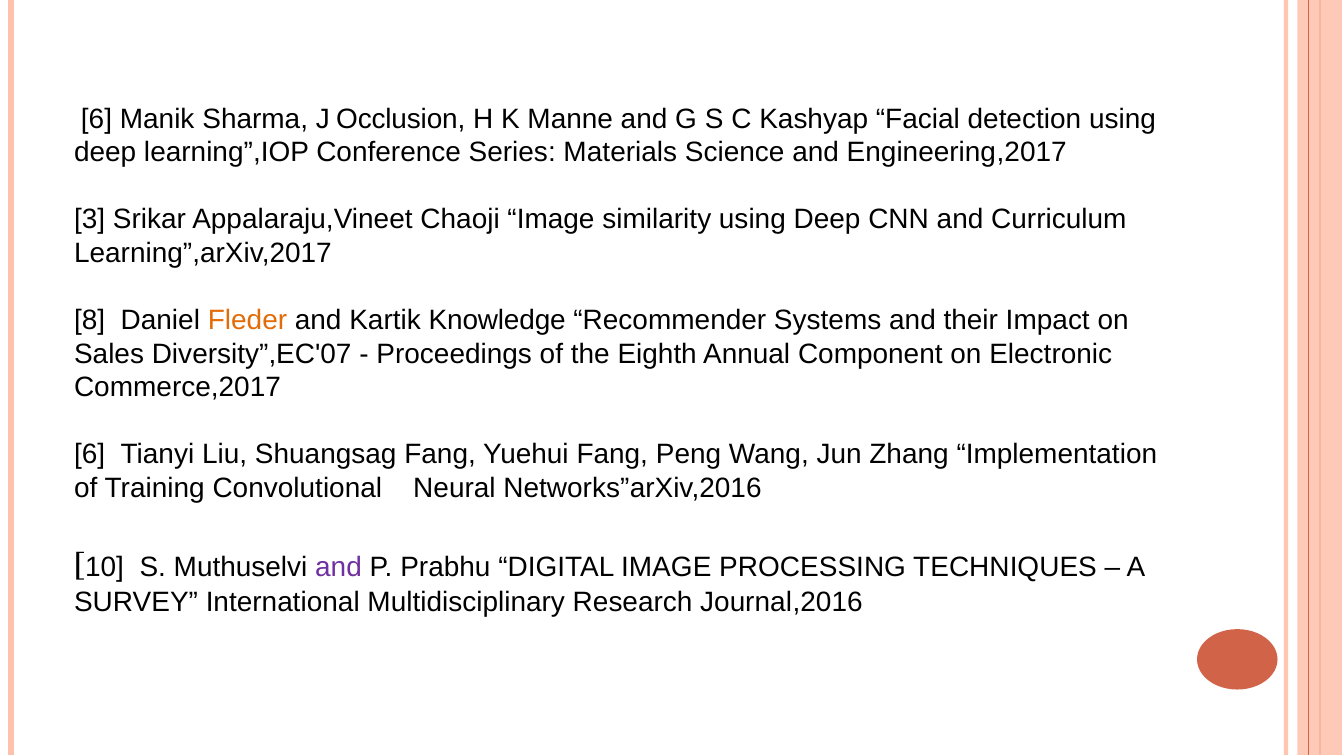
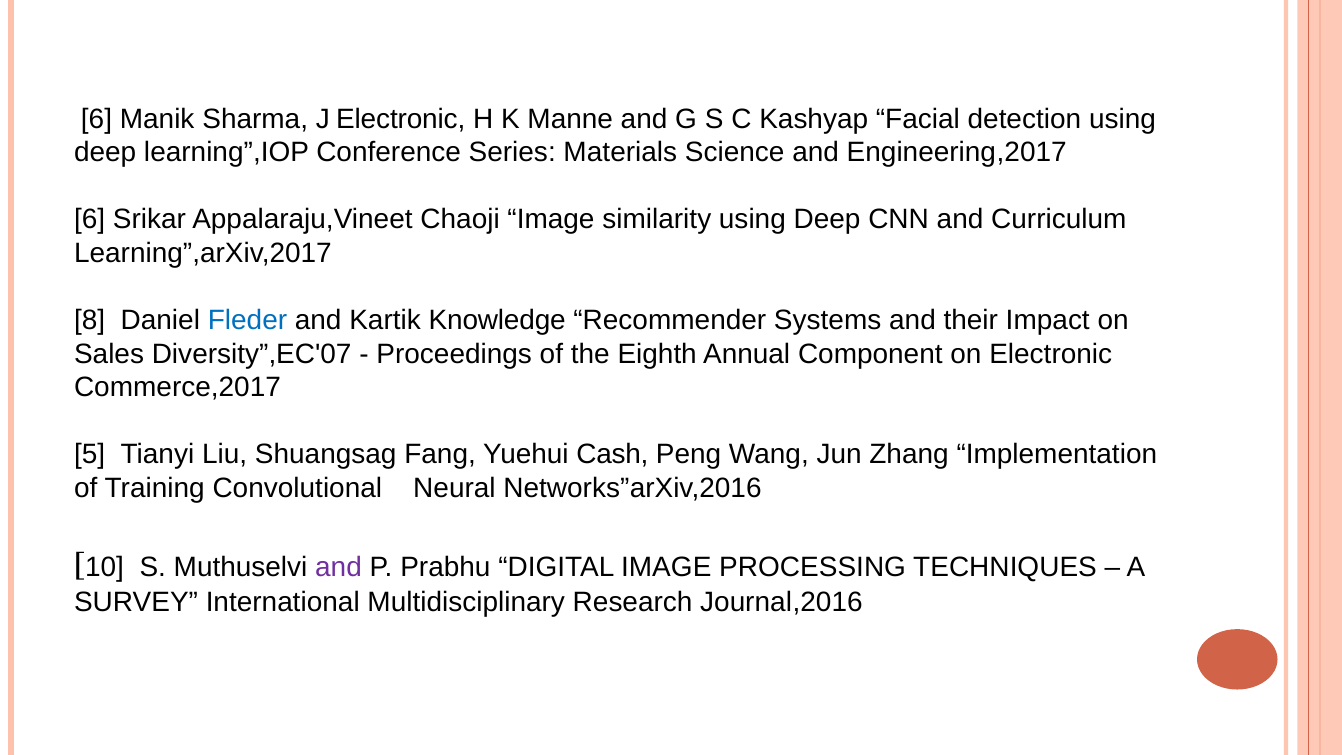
J Occlusion: Occlusion -> Electronic
3 at (90, 220): 3 -> 6
Fleder colour: orange -> blue
6 at (90, 455): 6 -> 5
Yuehui Fang: Fang -> Cash
